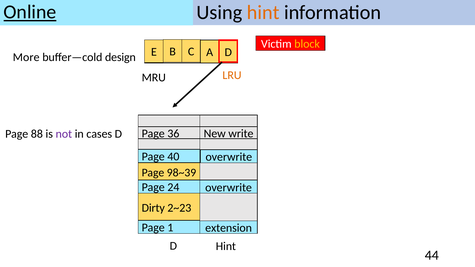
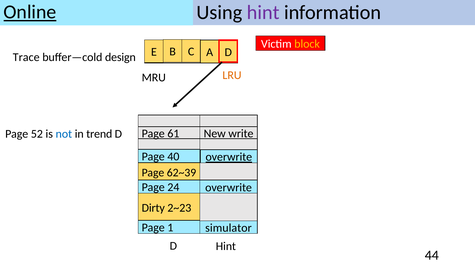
hint at (263, 13) colour: orange -> purple
More: More -> Trace
36: 36 -> 61
88: 88 -> 52
not colour: purple -> blue
cases: cases -> trend
overwrite at (229, 157) underline: none -> present
98~39: 98~39 -> 62~39
extension: extension -> simulator
